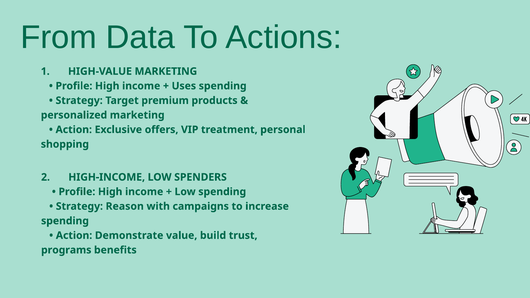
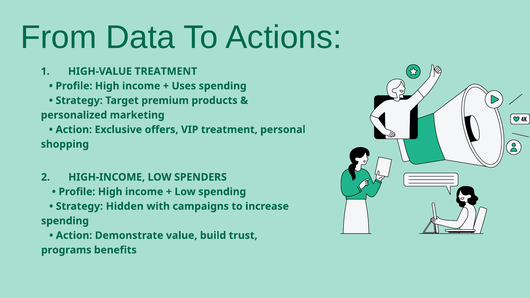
HIGH-VALUE MARKETING: MARKETING -> TREATMENT
Reason: Reason -> Hidden
